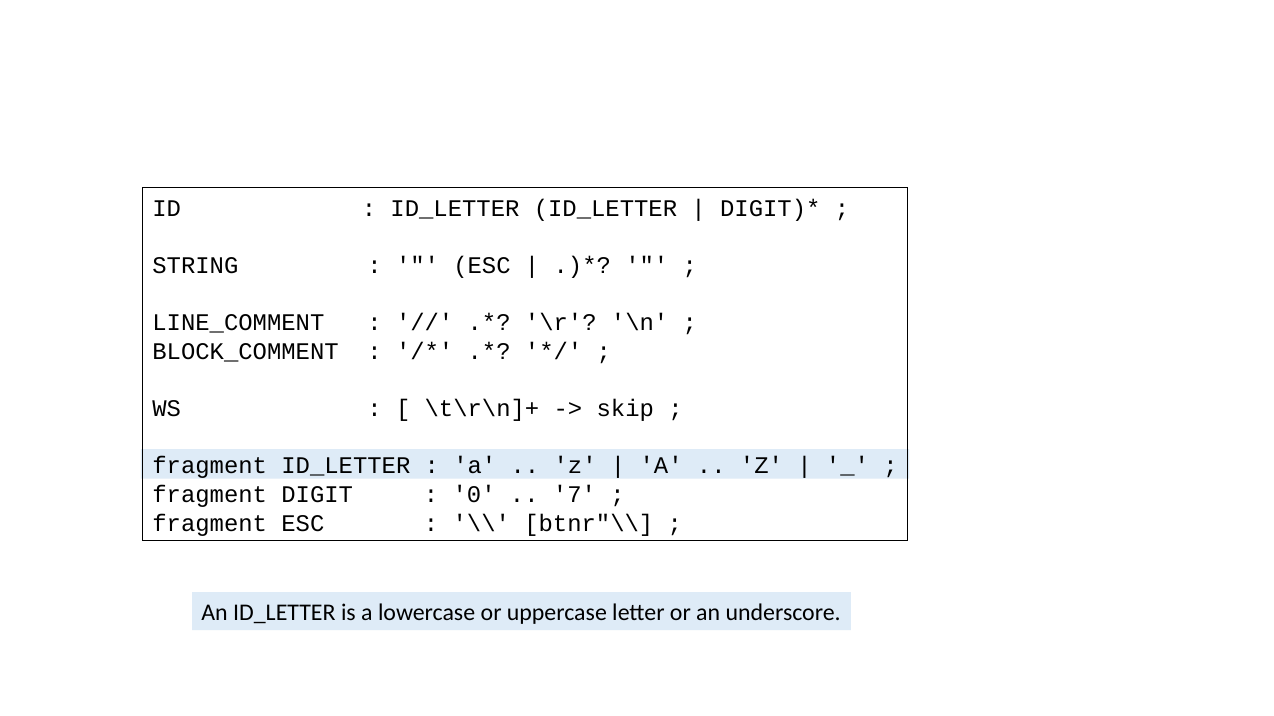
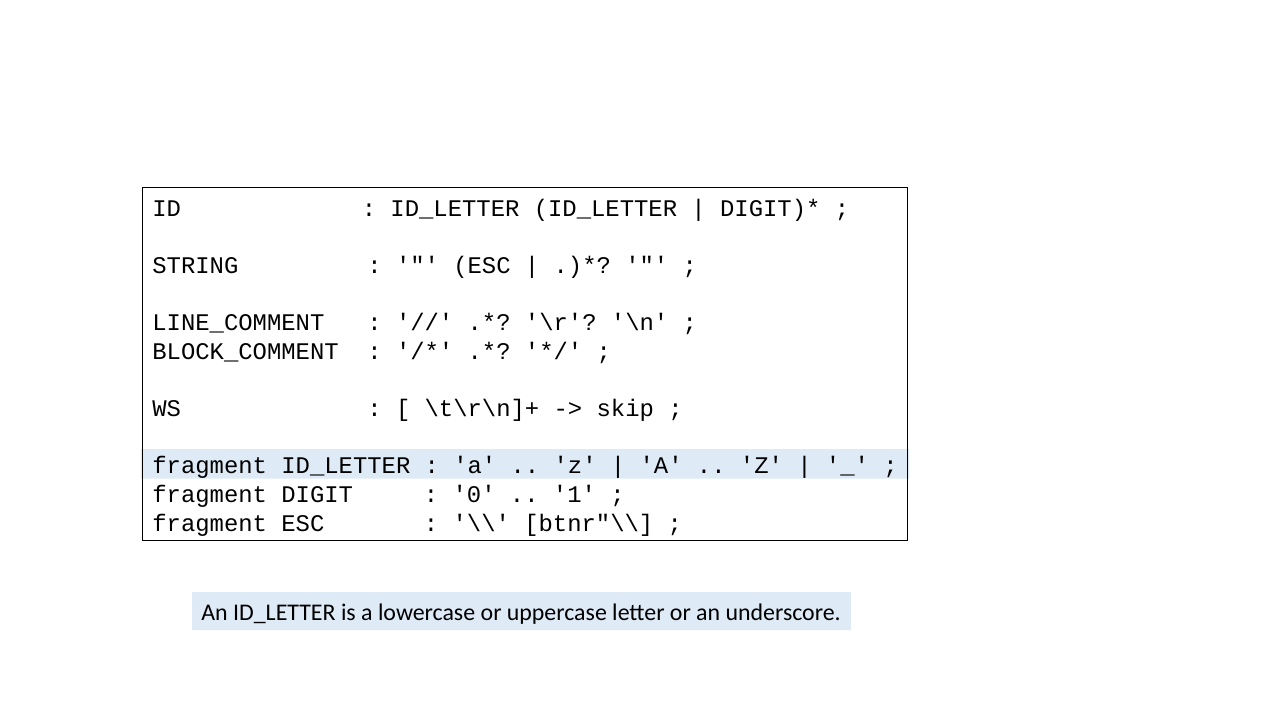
7: 7 -> 1
